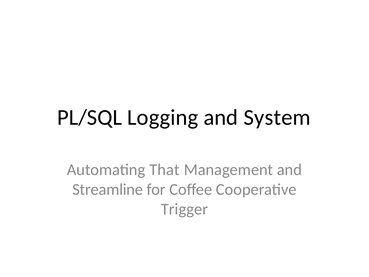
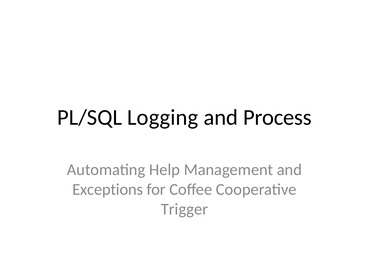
System: System -> Process
That: That -> Help
Streamline: Streamline -> Exceptions
